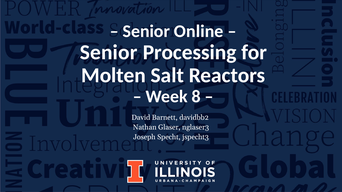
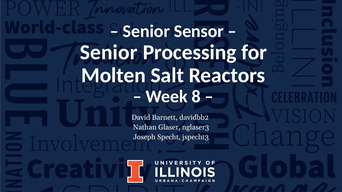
Online: Online -> Sensor
